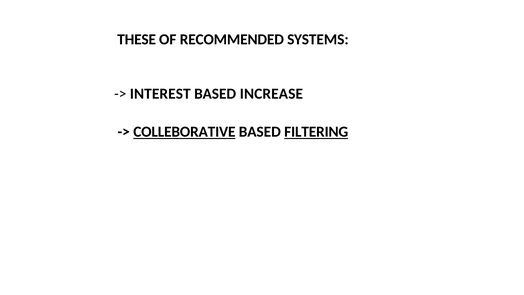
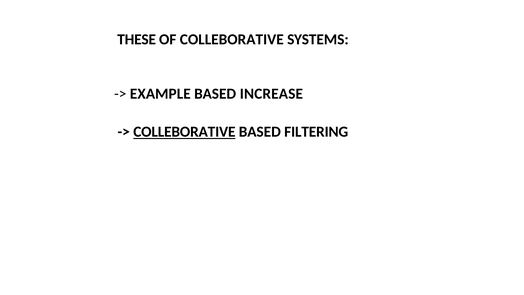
OF RECOMMENDED: RECOMMENDED -> COLLEBORATIVE
INTEREST: INTEREST -> EXAMPLE
FILTERING underline: present -> none
